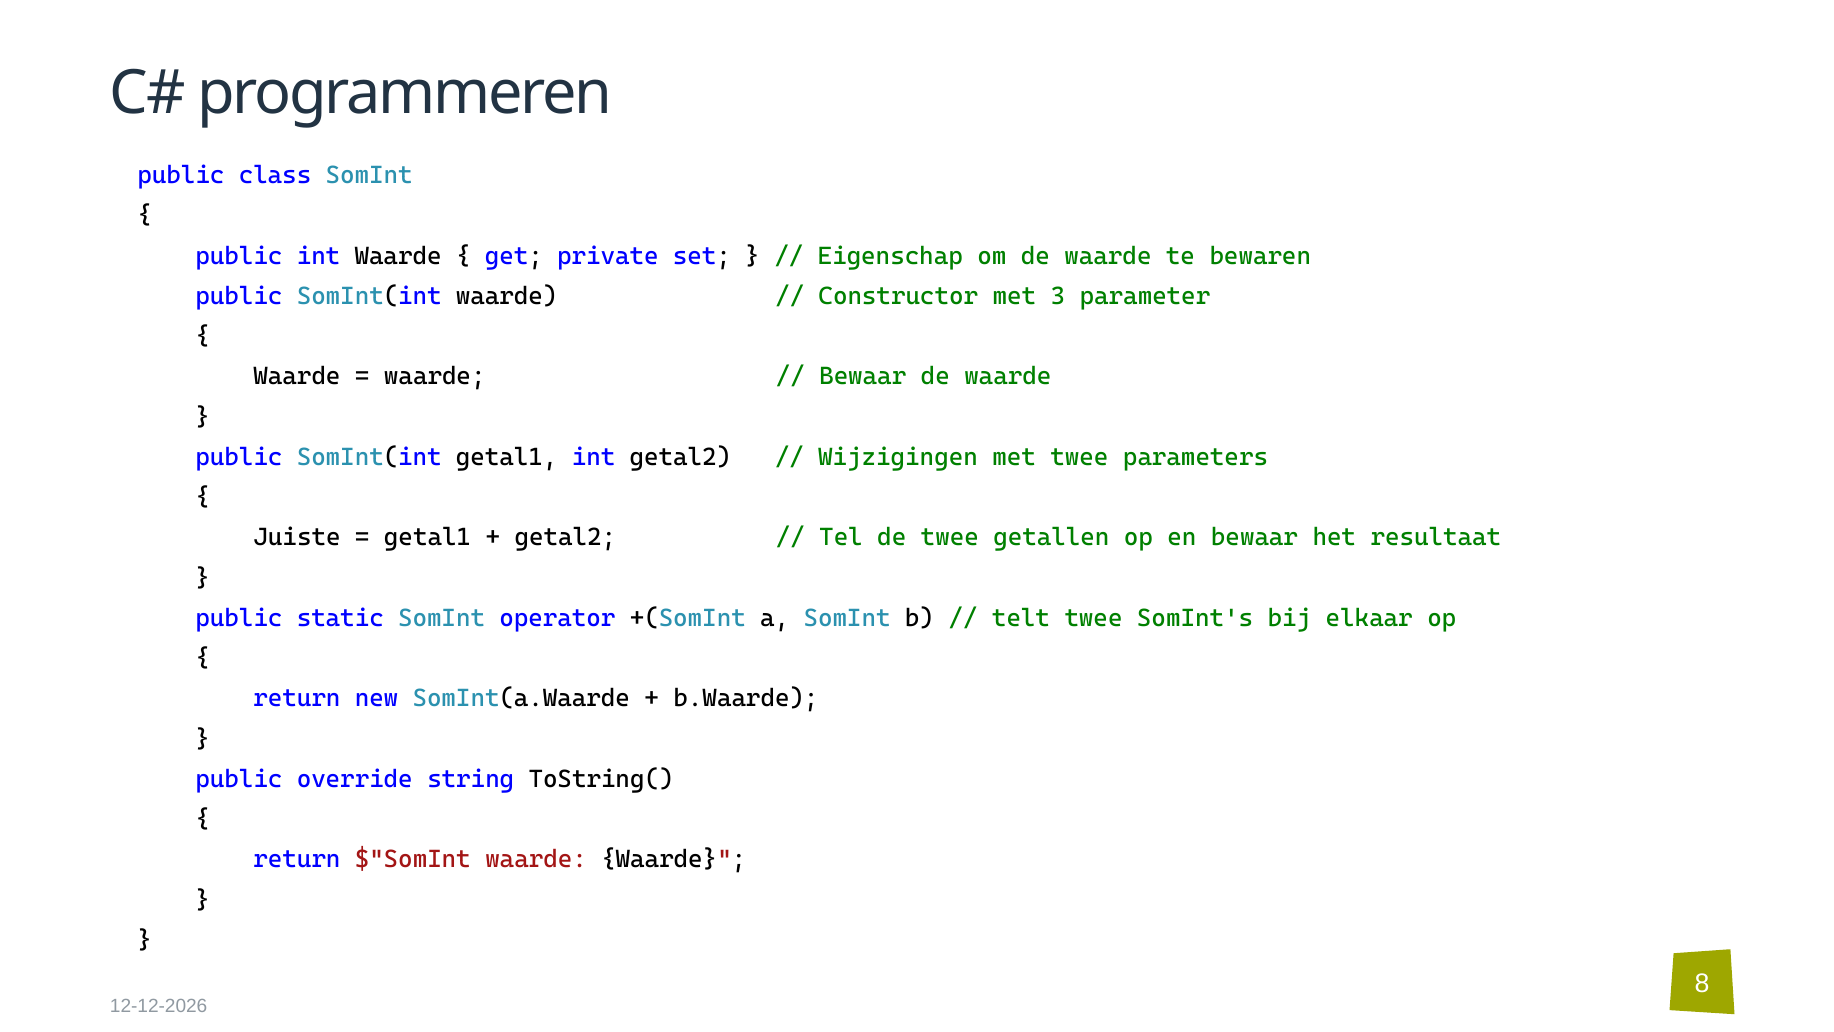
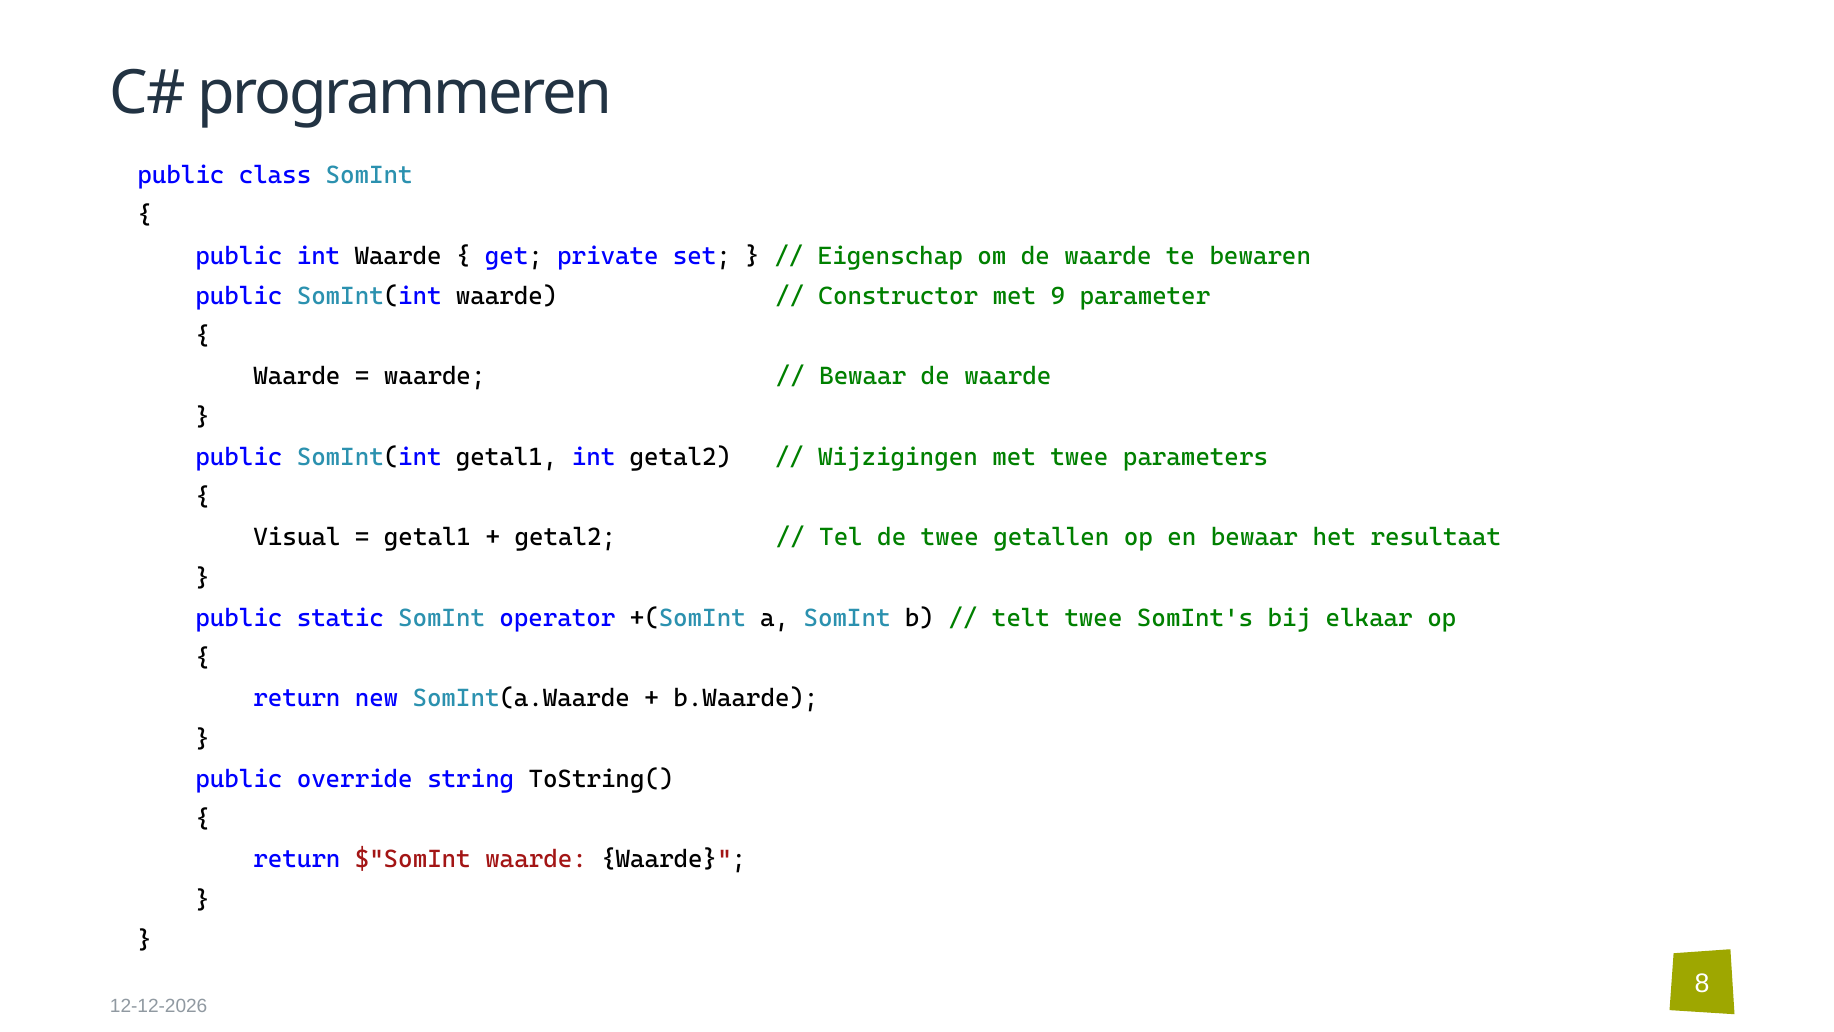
3: 3 -> 9
Juiste: Juiste -> Visual
